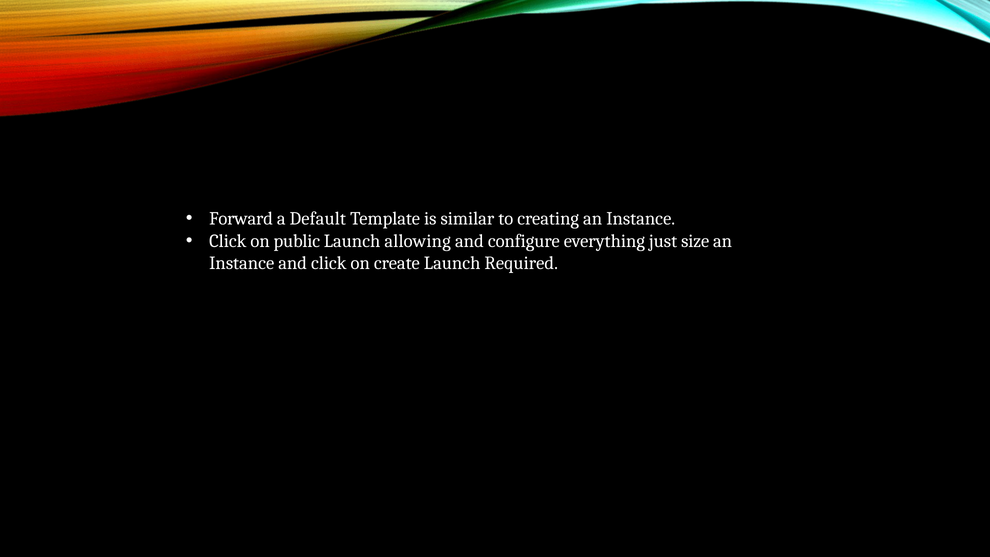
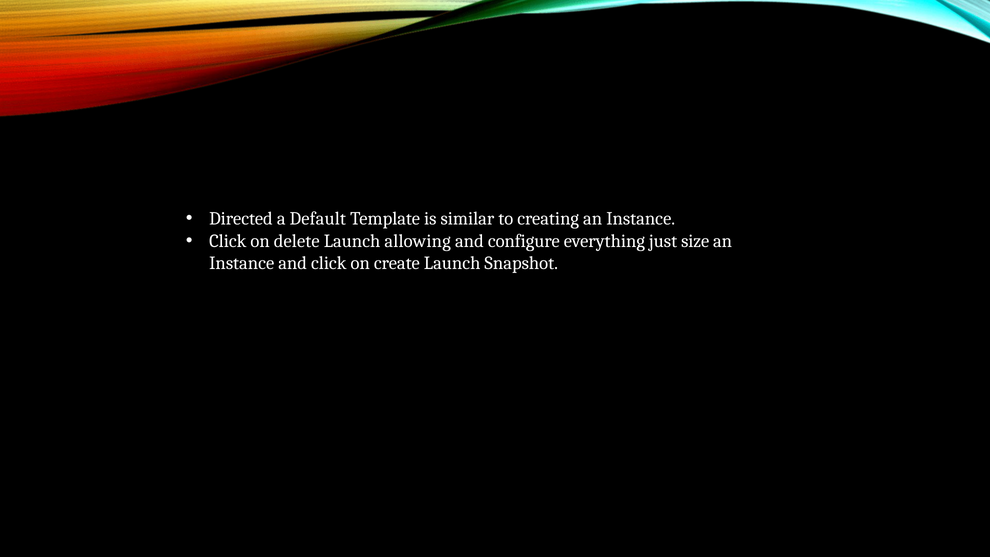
Forward: Forward -> Directed
public: public -> delete
Required: Required -> Snapshot
